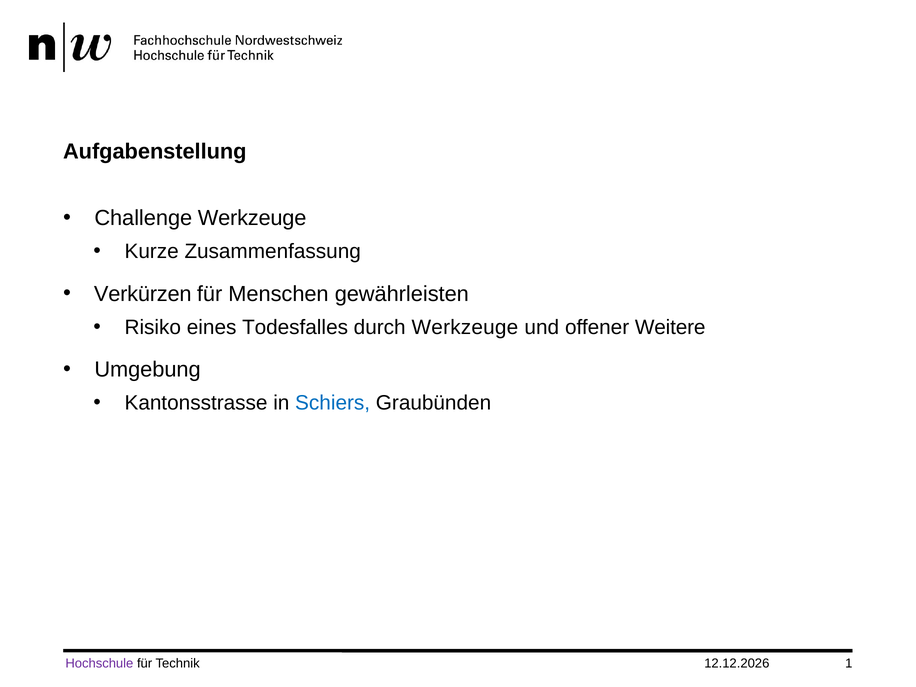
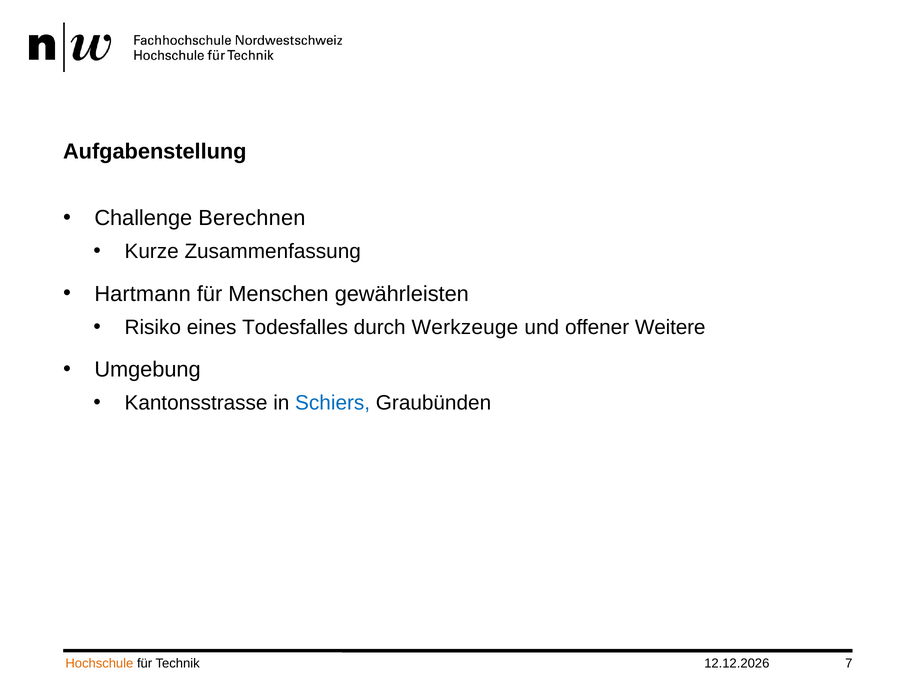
Challenge Werkzeuge: Werkzeuge -> Berechnen
Verkürzen: Verkürzen -> Hartmann
Hochschule colour: purple -> orange
1: 1 -> 7
